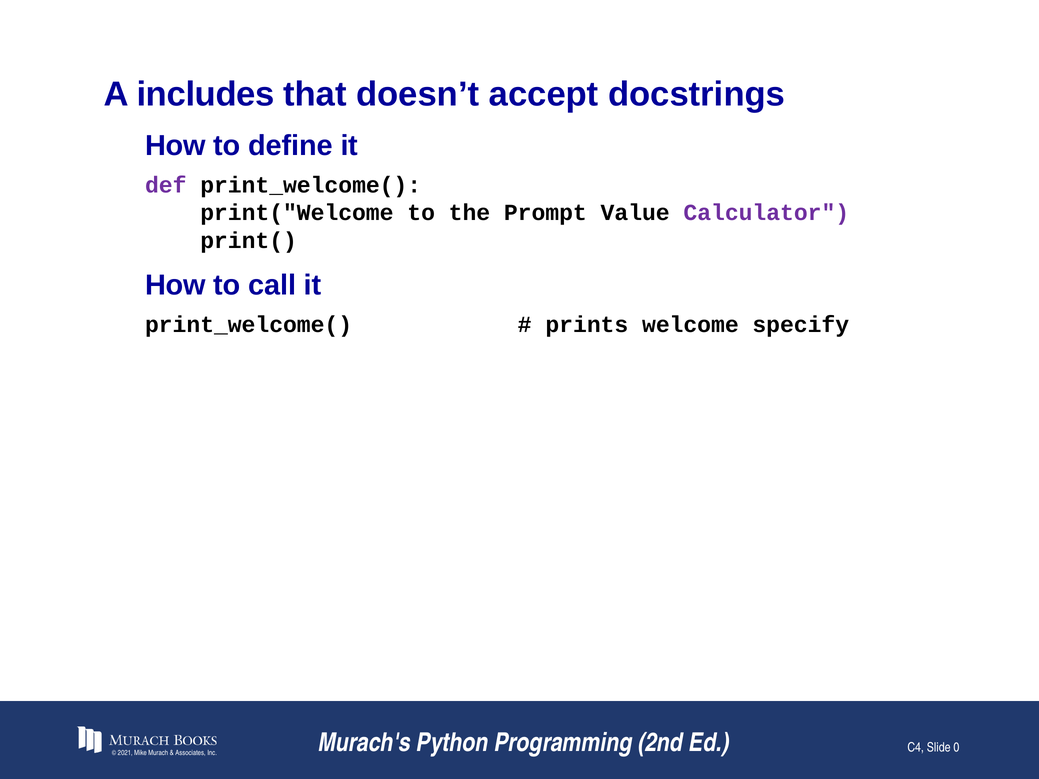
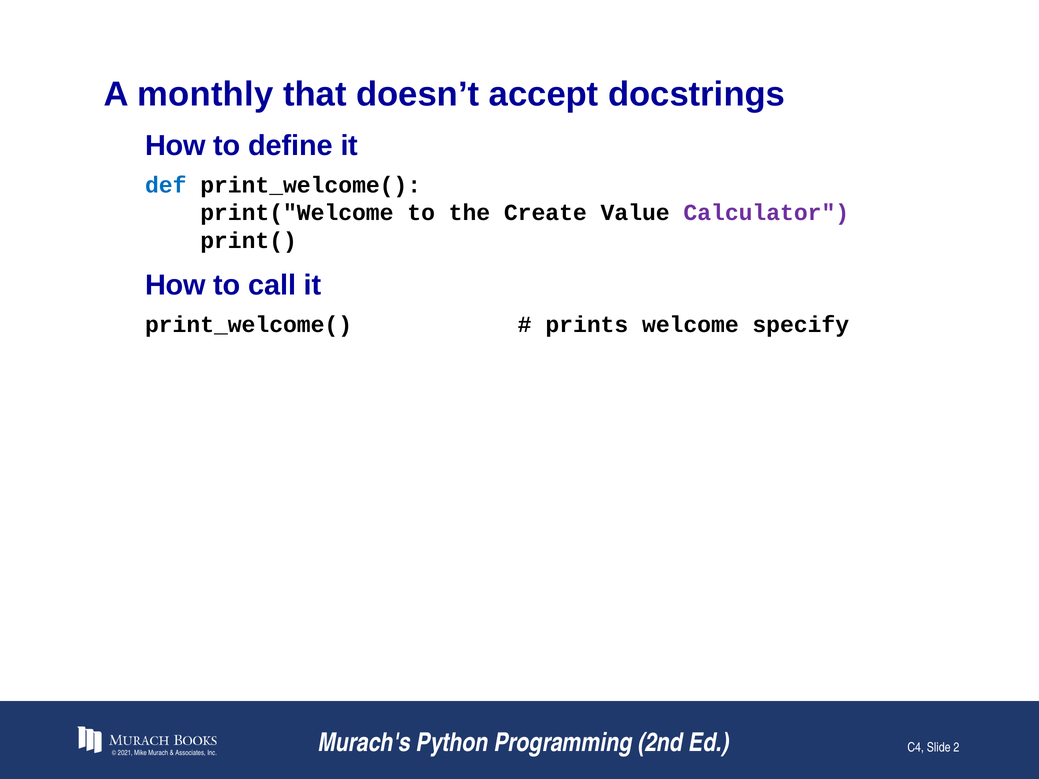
includes: includes -> monthly
def colour: purple -> blue
Prompt: Prompt -> Create
0: 0 -> 2
